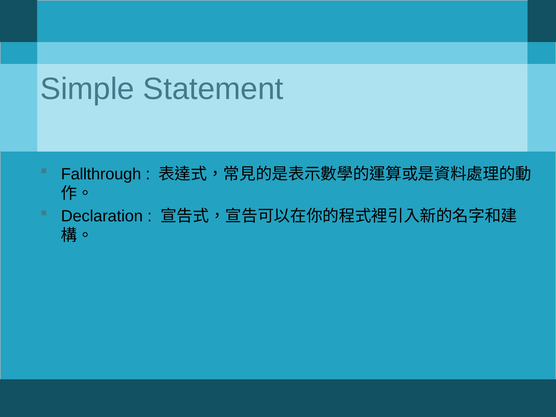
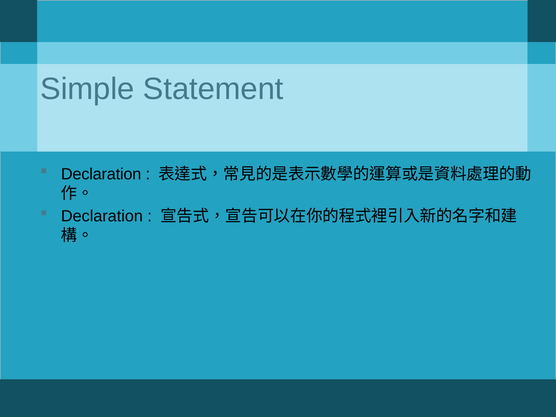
Fallthrough at (101, 174): Fallthrough -> Declaration
